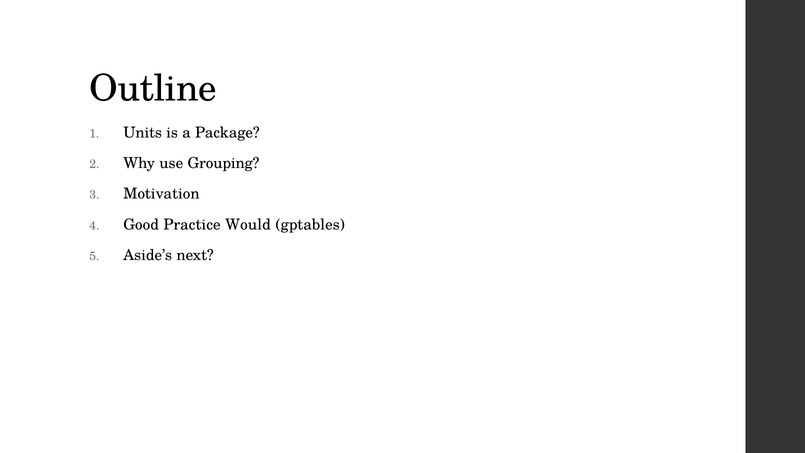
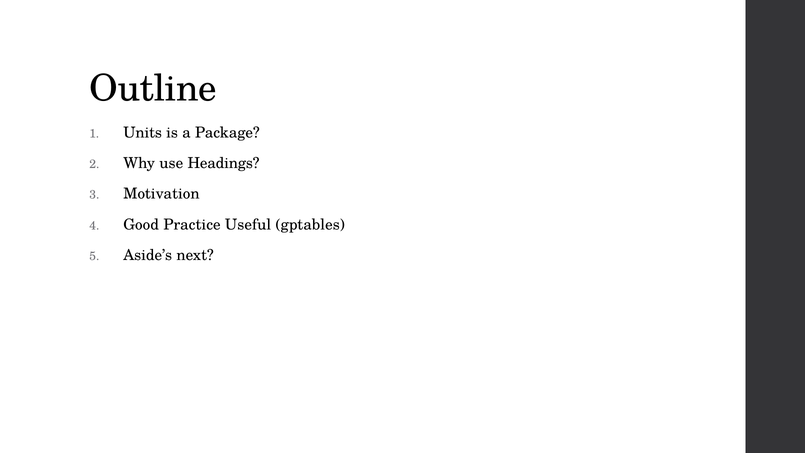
Grouping: Grouping -> Headings
Would: Would -> Useful
